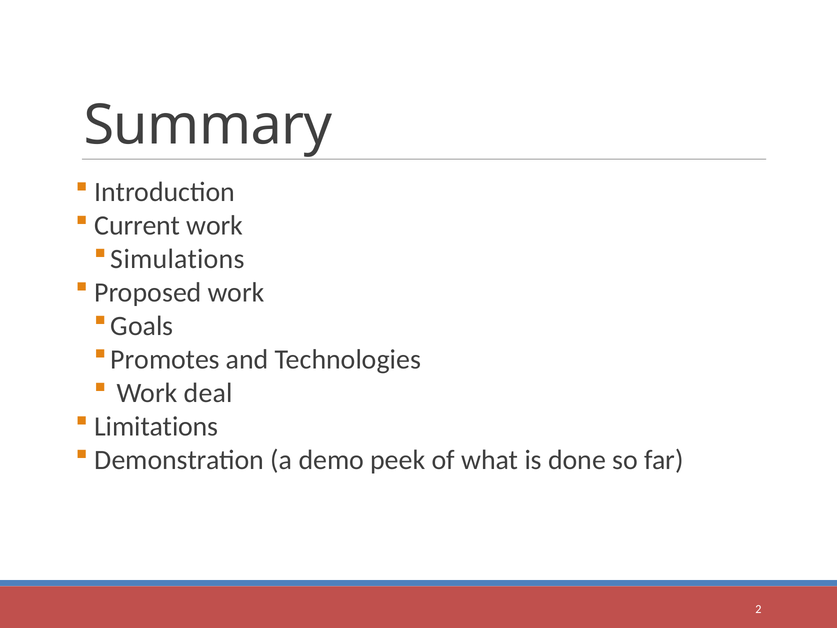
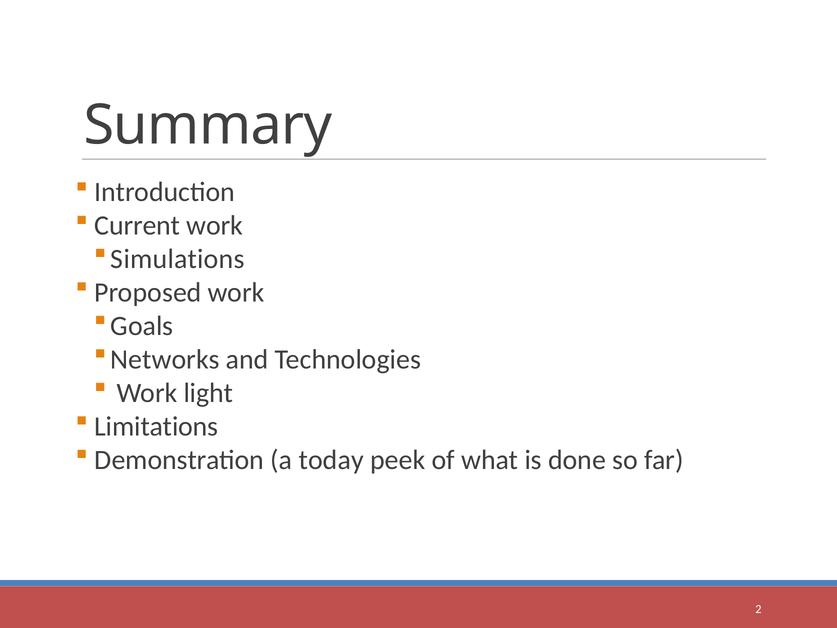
Promotes: Promotes -> Networks
deal: deal -> light
demo: demo -> today
